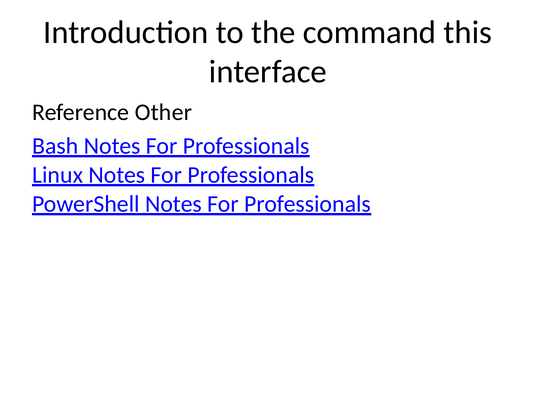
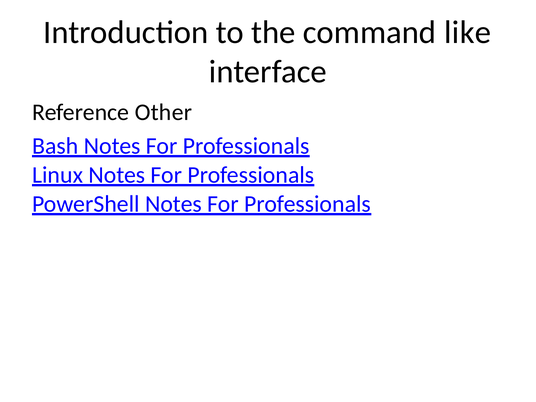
this: this -> like
